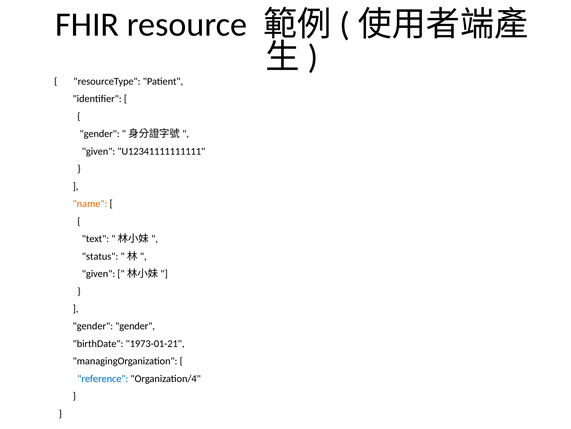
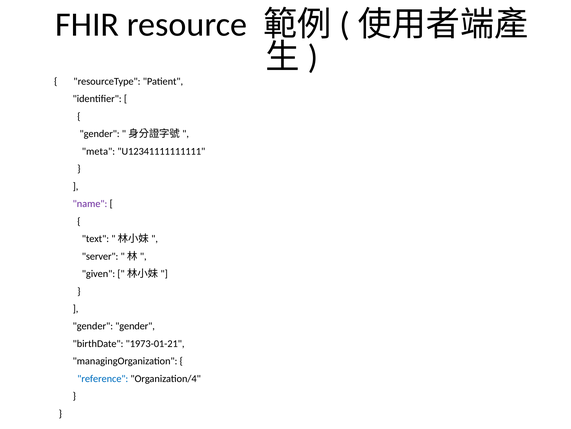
given at (99, 151): given -> meta
name colour: orange -> purple
status: status -> server
